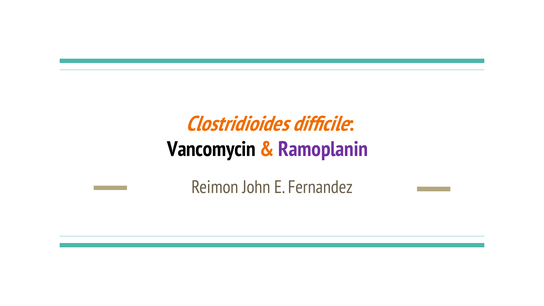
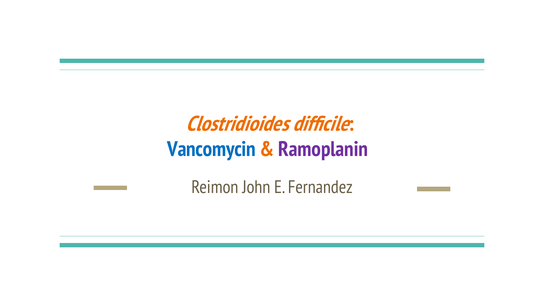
Vancomycin colour: black -> blue
